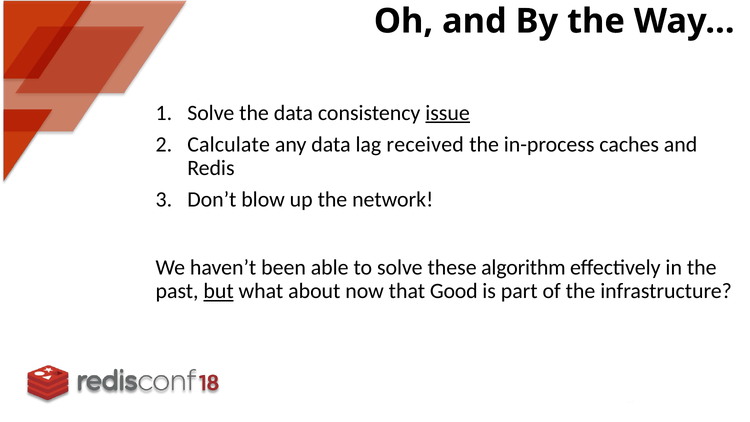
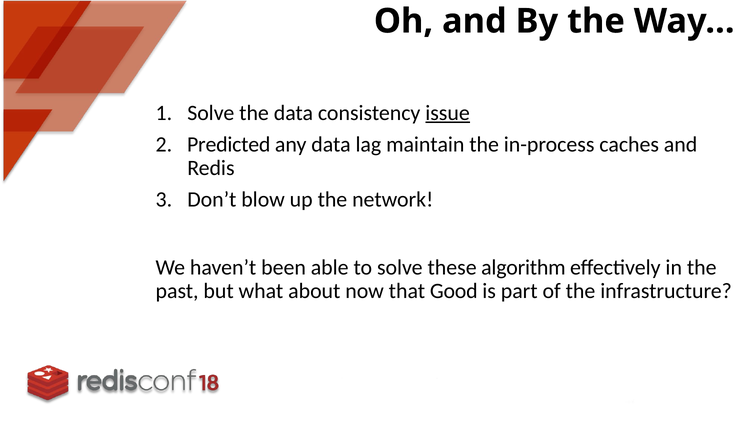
Calculate: Calculate -> Predicted
received: received -> maintain
but underline: present -> none
